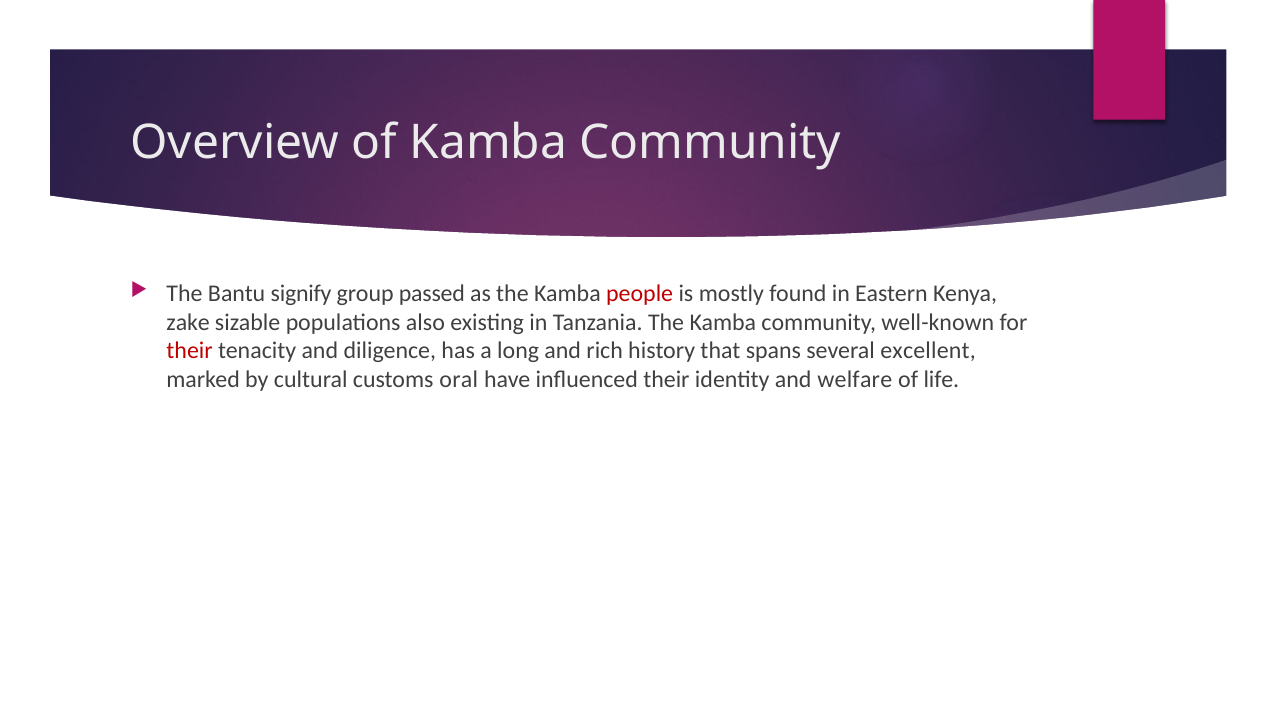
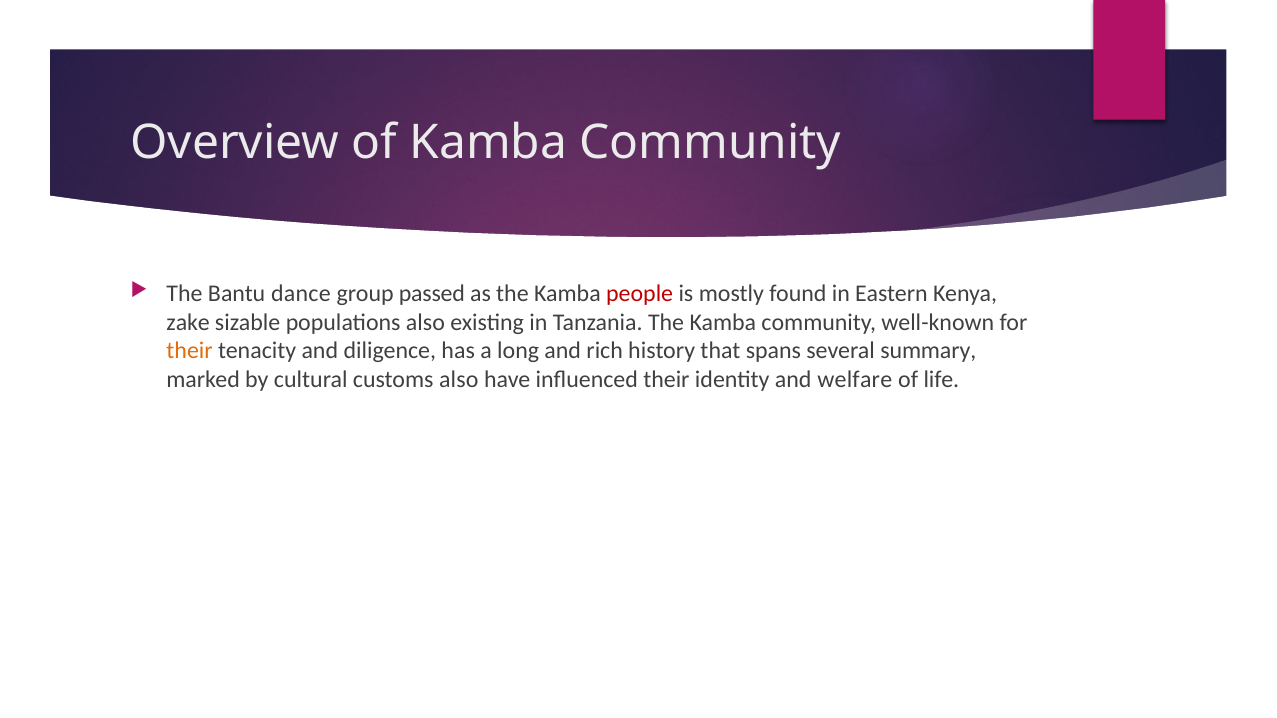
signify: signify -> dance
their at (190, 351) colour: red -> orange
excellent: excellent -> summary
customs oral: oral -> also
